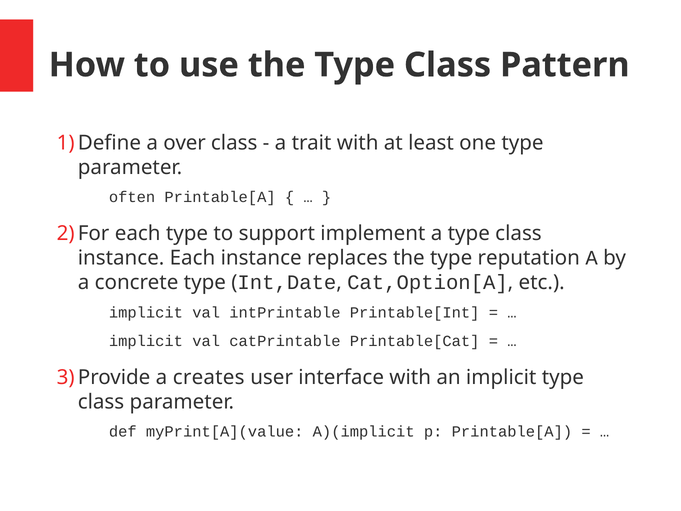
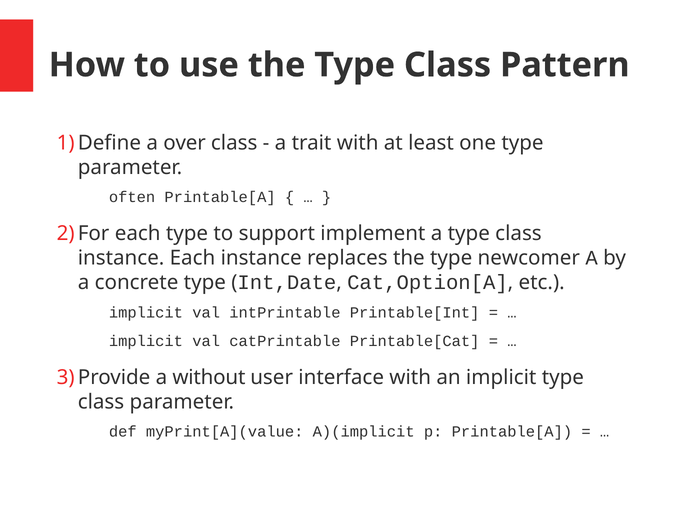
reputation: reputation -> newcomer
creates: creates -> without
